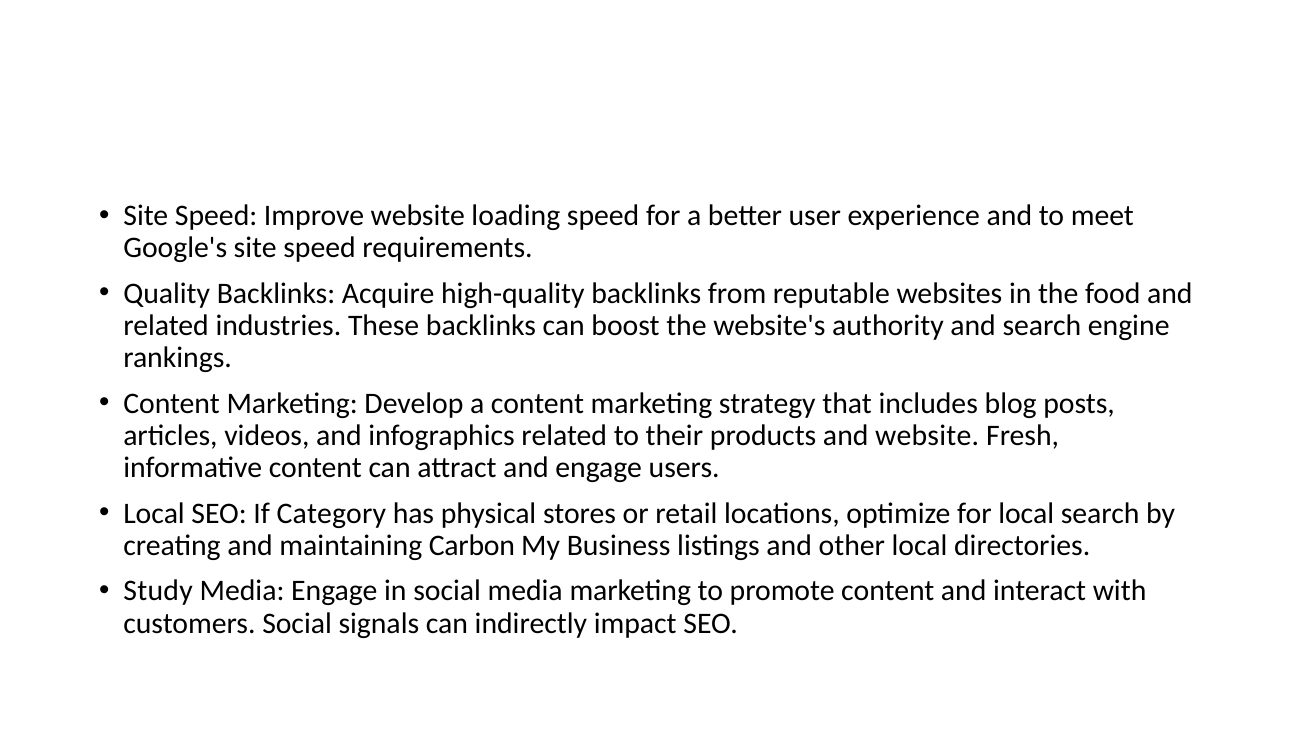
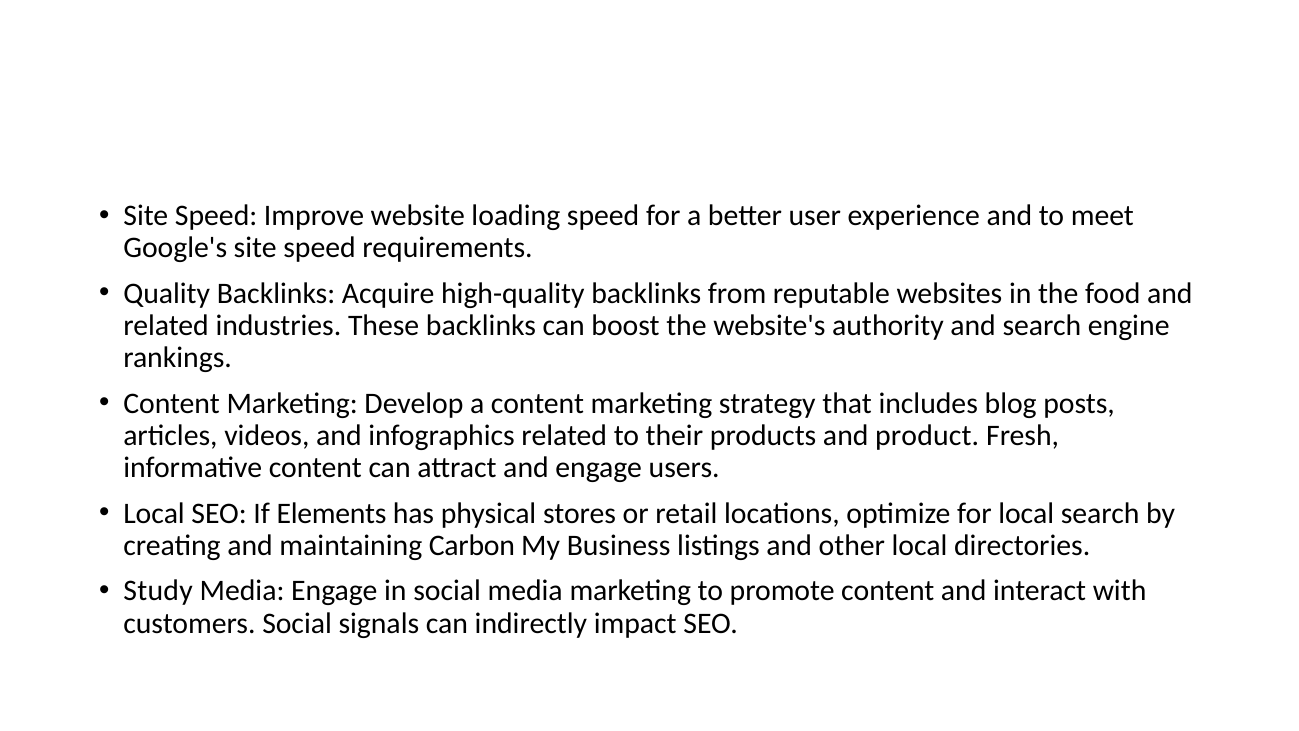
and website: website -> product
Category: Category -> Elements
